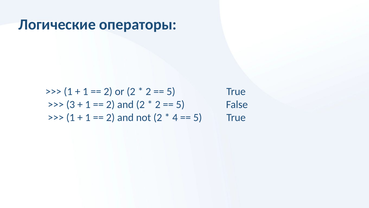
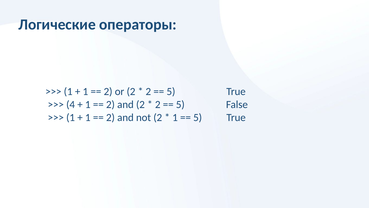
3: 3 -> 4
4 at (175, 117): 4 -> 1
